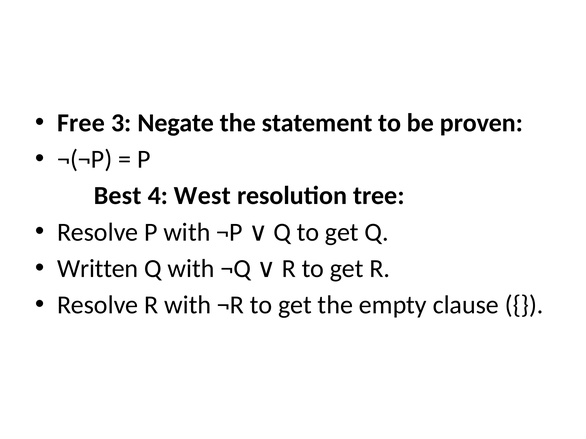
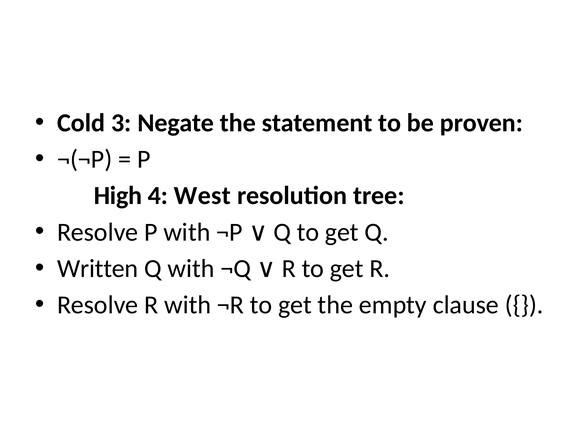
Free: Free -> Cold
Best: Best -> High
